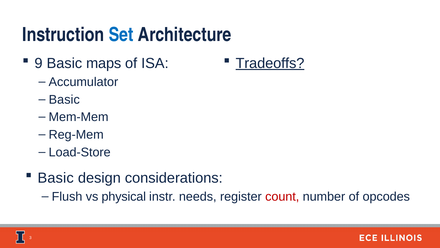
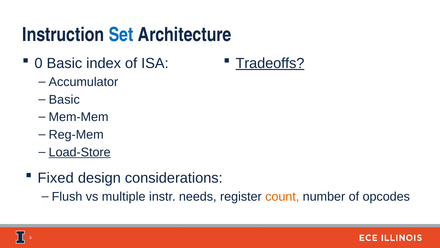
9: 9 -> 0
maps: maps -> index
Load-Store underline: none -> present
Basic at (56, 178): Basic -> Fixed
physical: physical -> multiple
count colour: red -> orange
